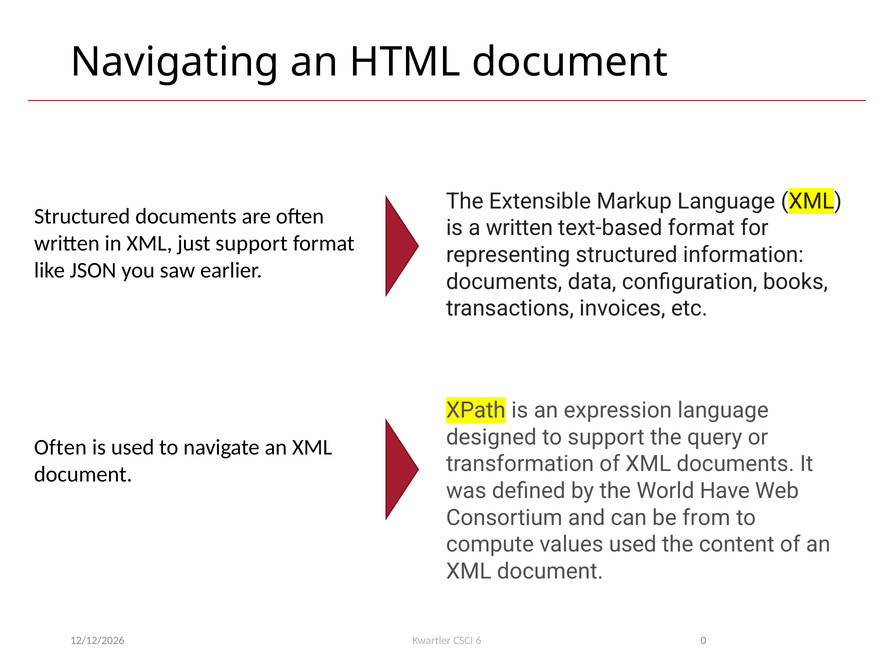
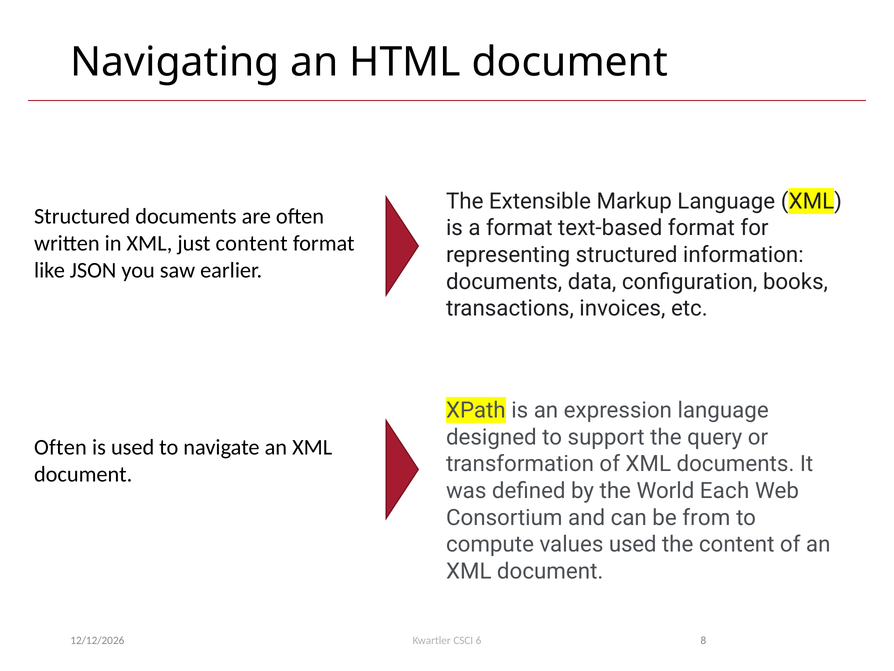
a written: written -> format
just support: support -> content
Have: Have -> Each
0: 0 -> 8
